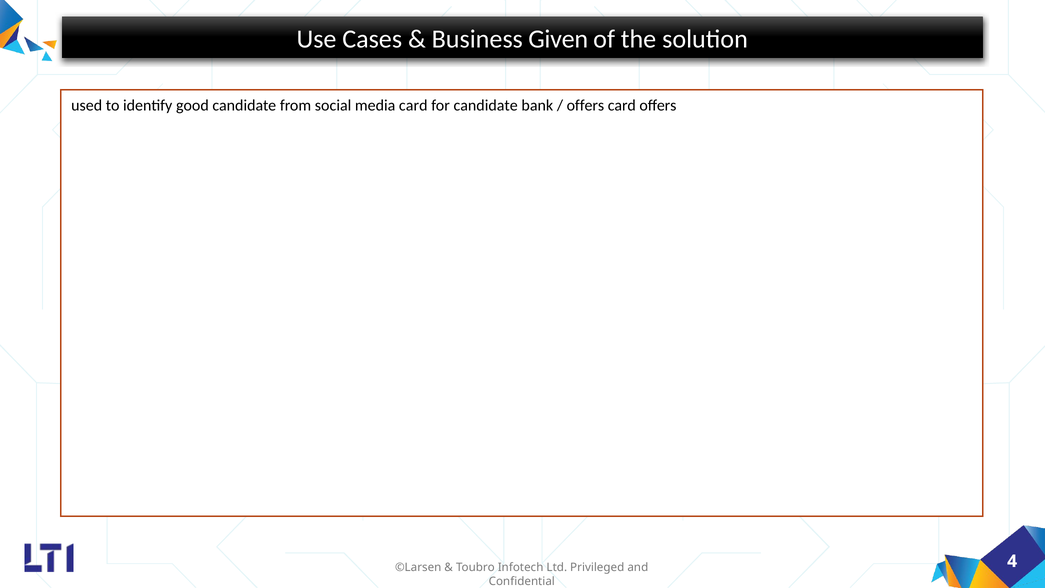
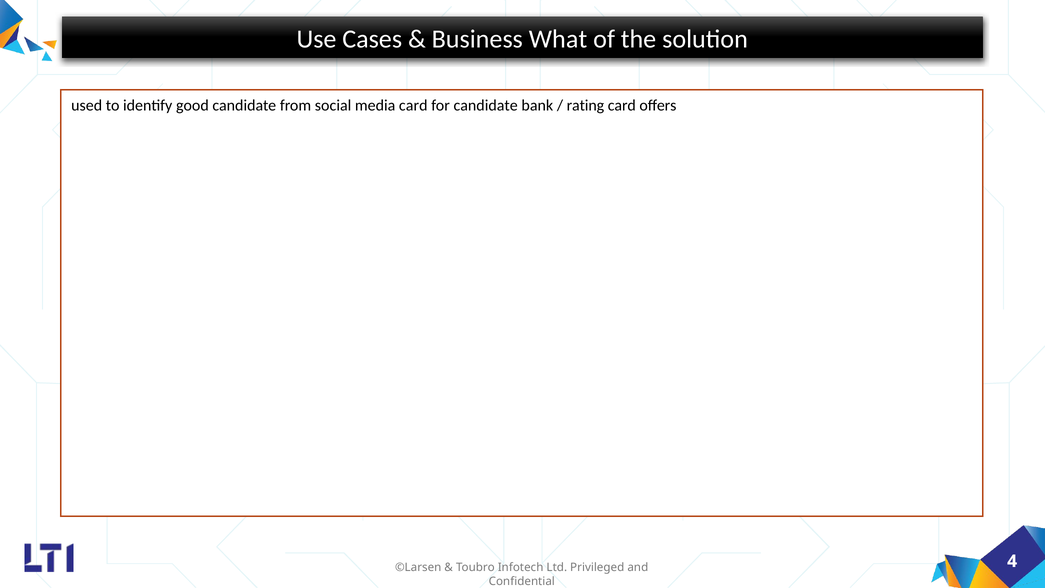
Given: Given -> What
offers at (585, 106): offers -> rating
